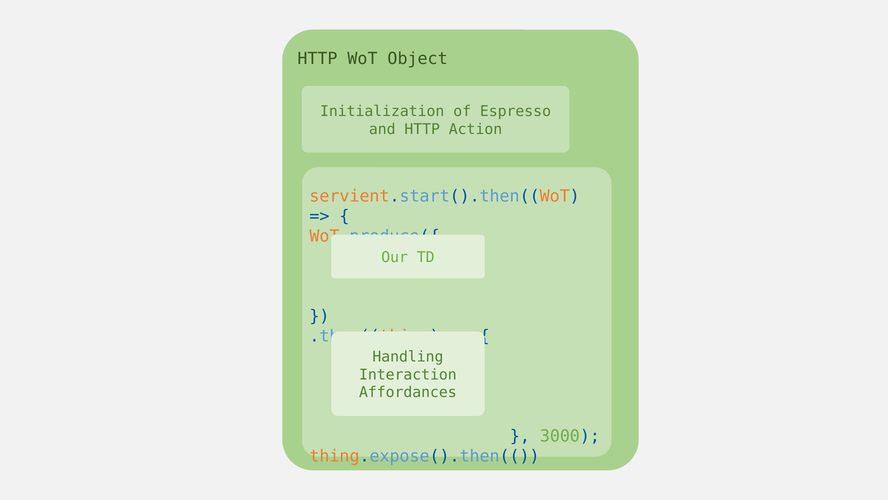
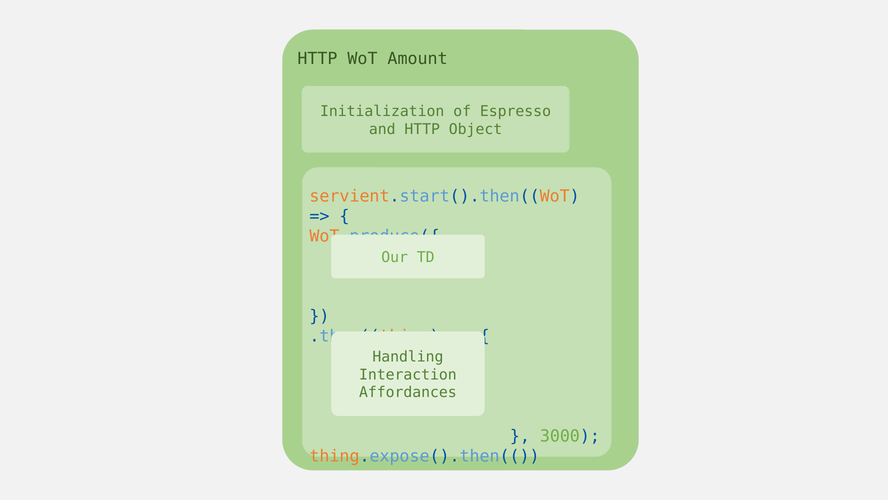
Object: Object -> Amount
Action: Action -> Object
